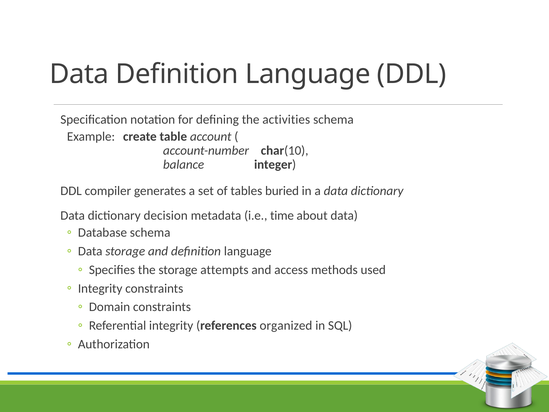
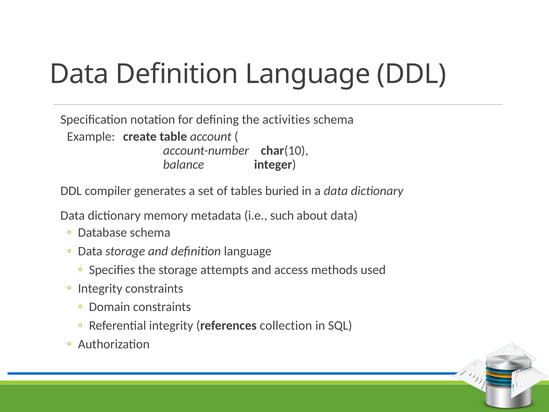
decision: decision -> memory
time: time -> such
organized: organized -> collection
